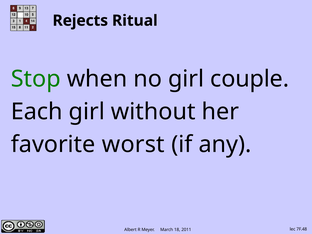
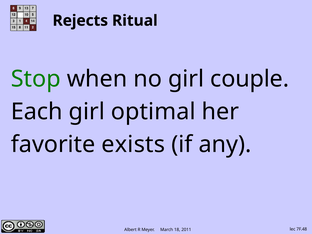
without: without -> optimal
worst: worst -> exists
